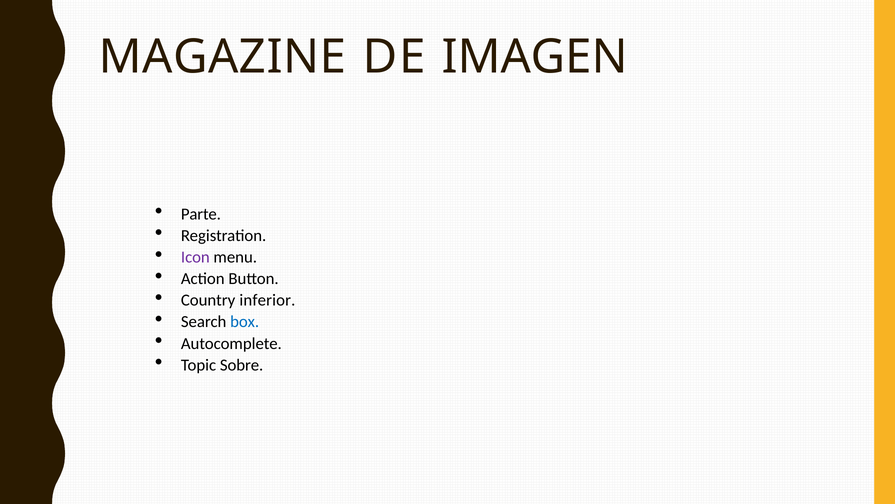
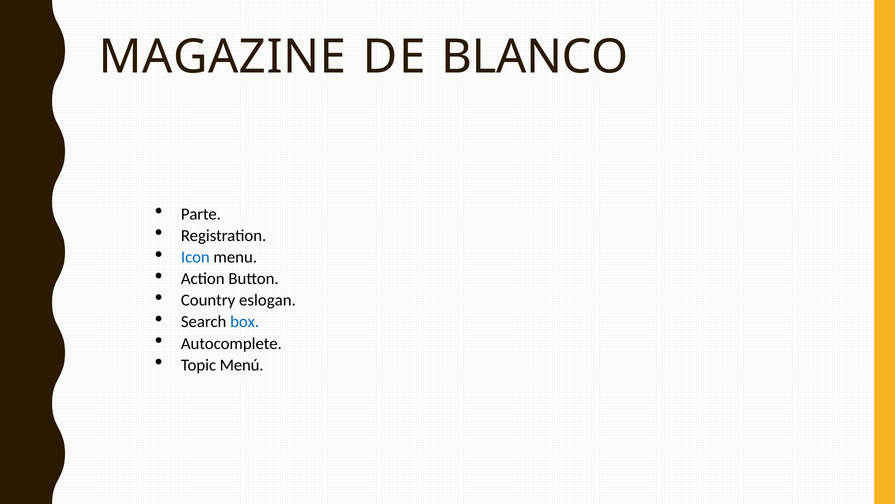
IMAGEN: IMAGEN -> BLANCO
Icon colour: purple -> blue
inferior: inferior -> eslogan
Sobre: Sobre -> Menú
